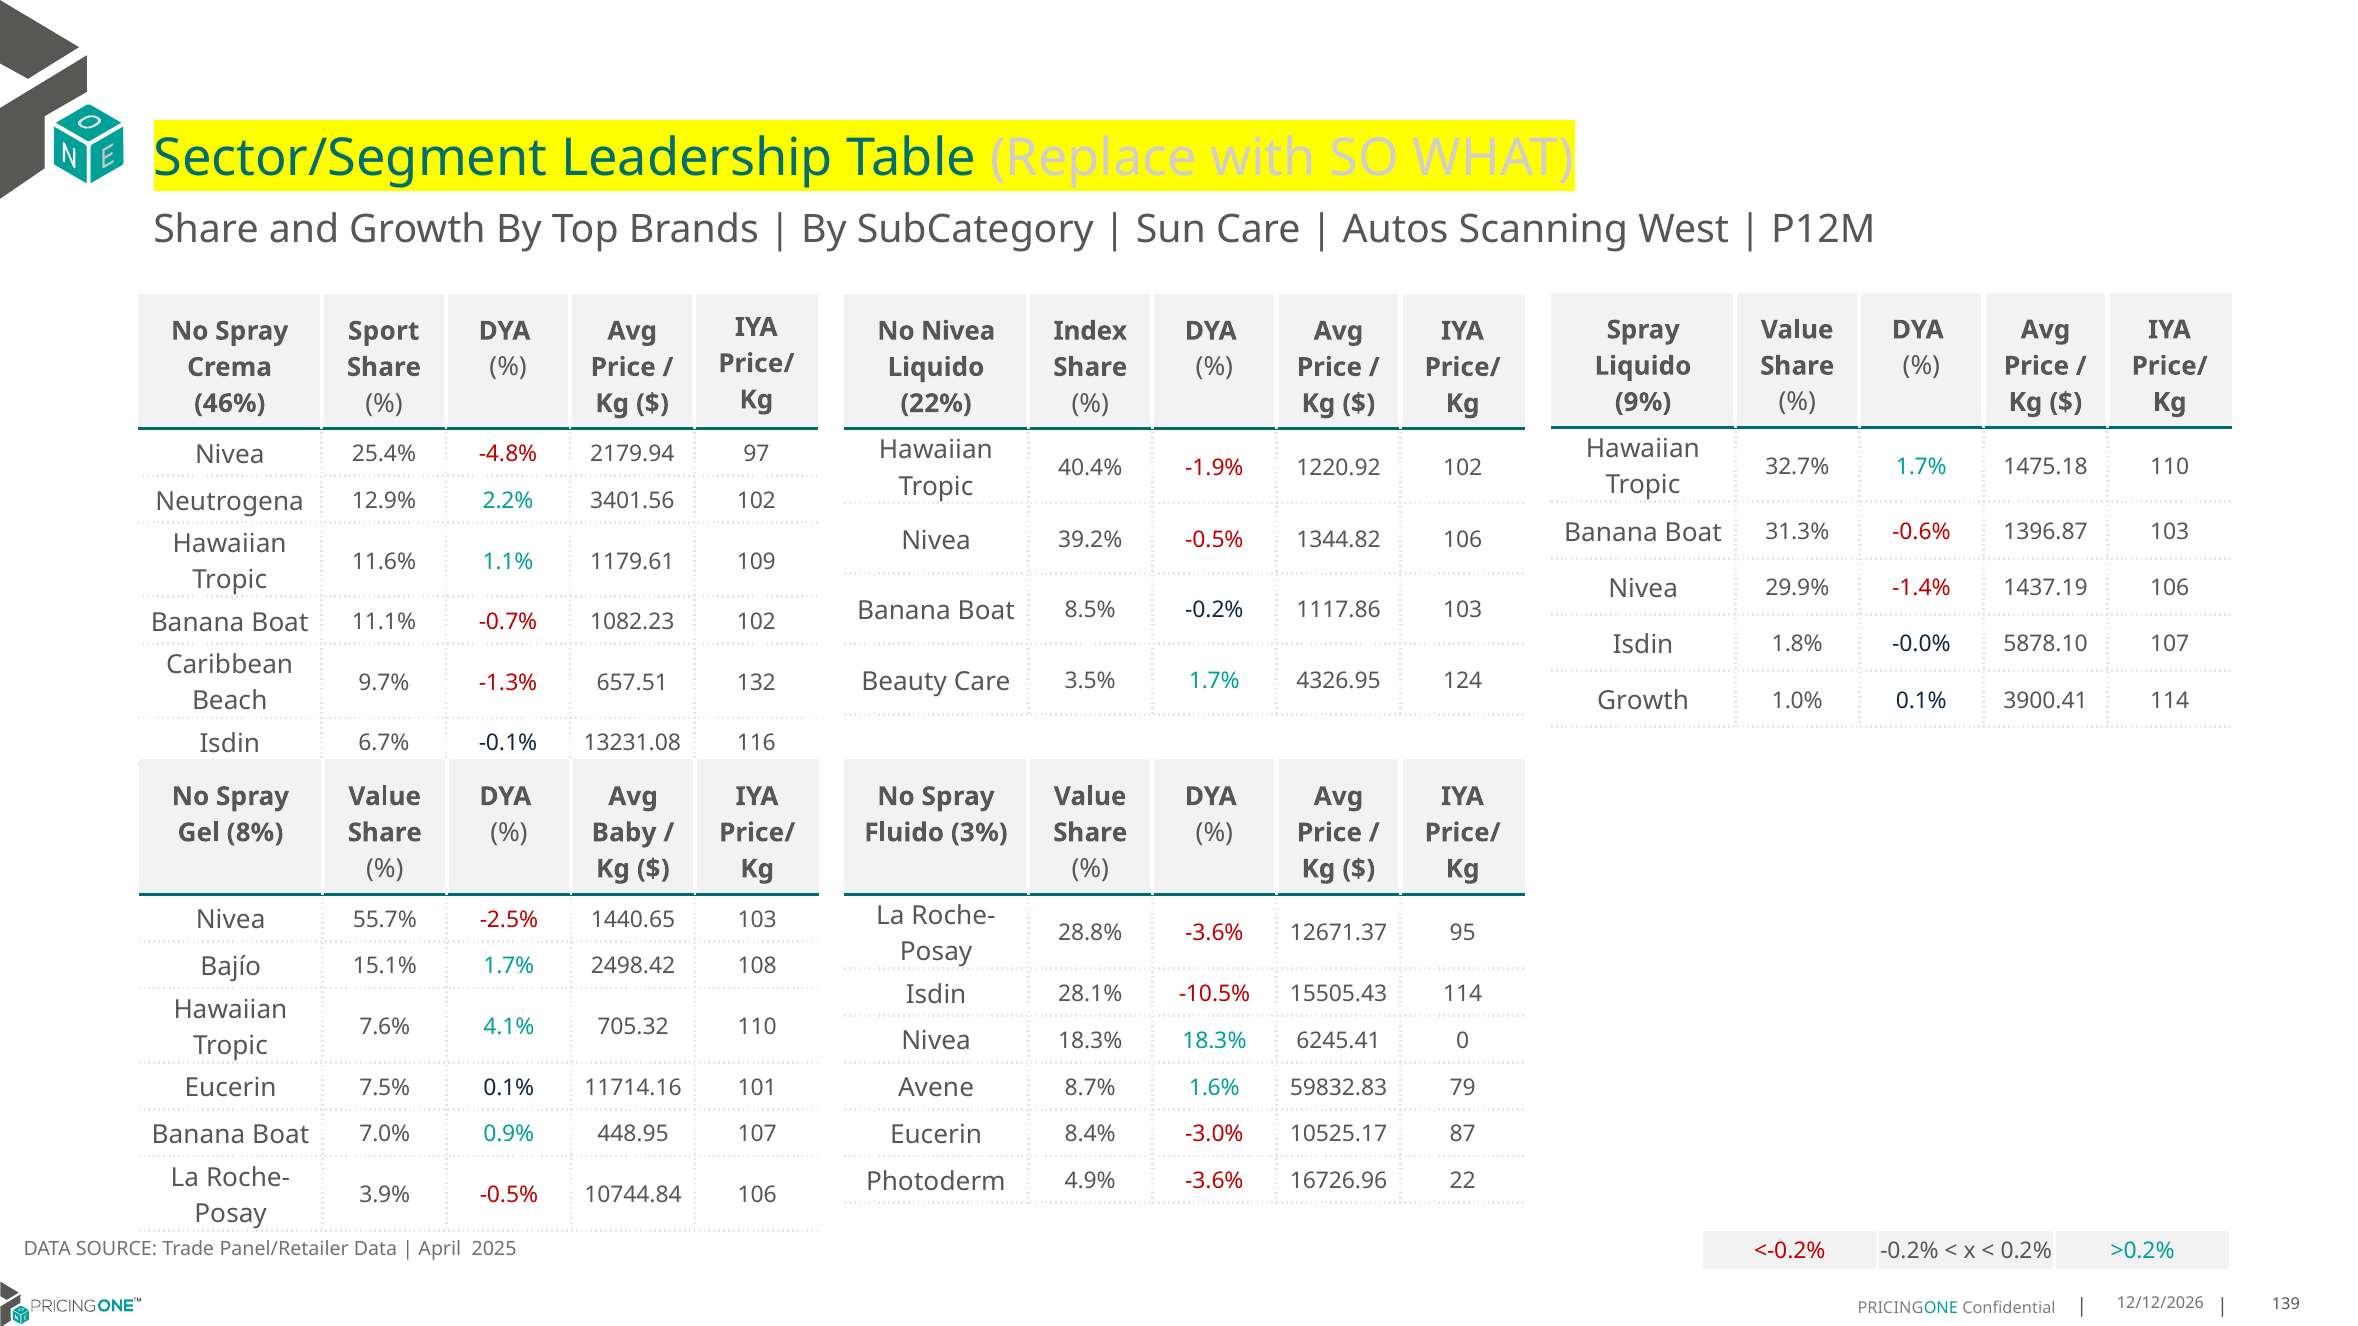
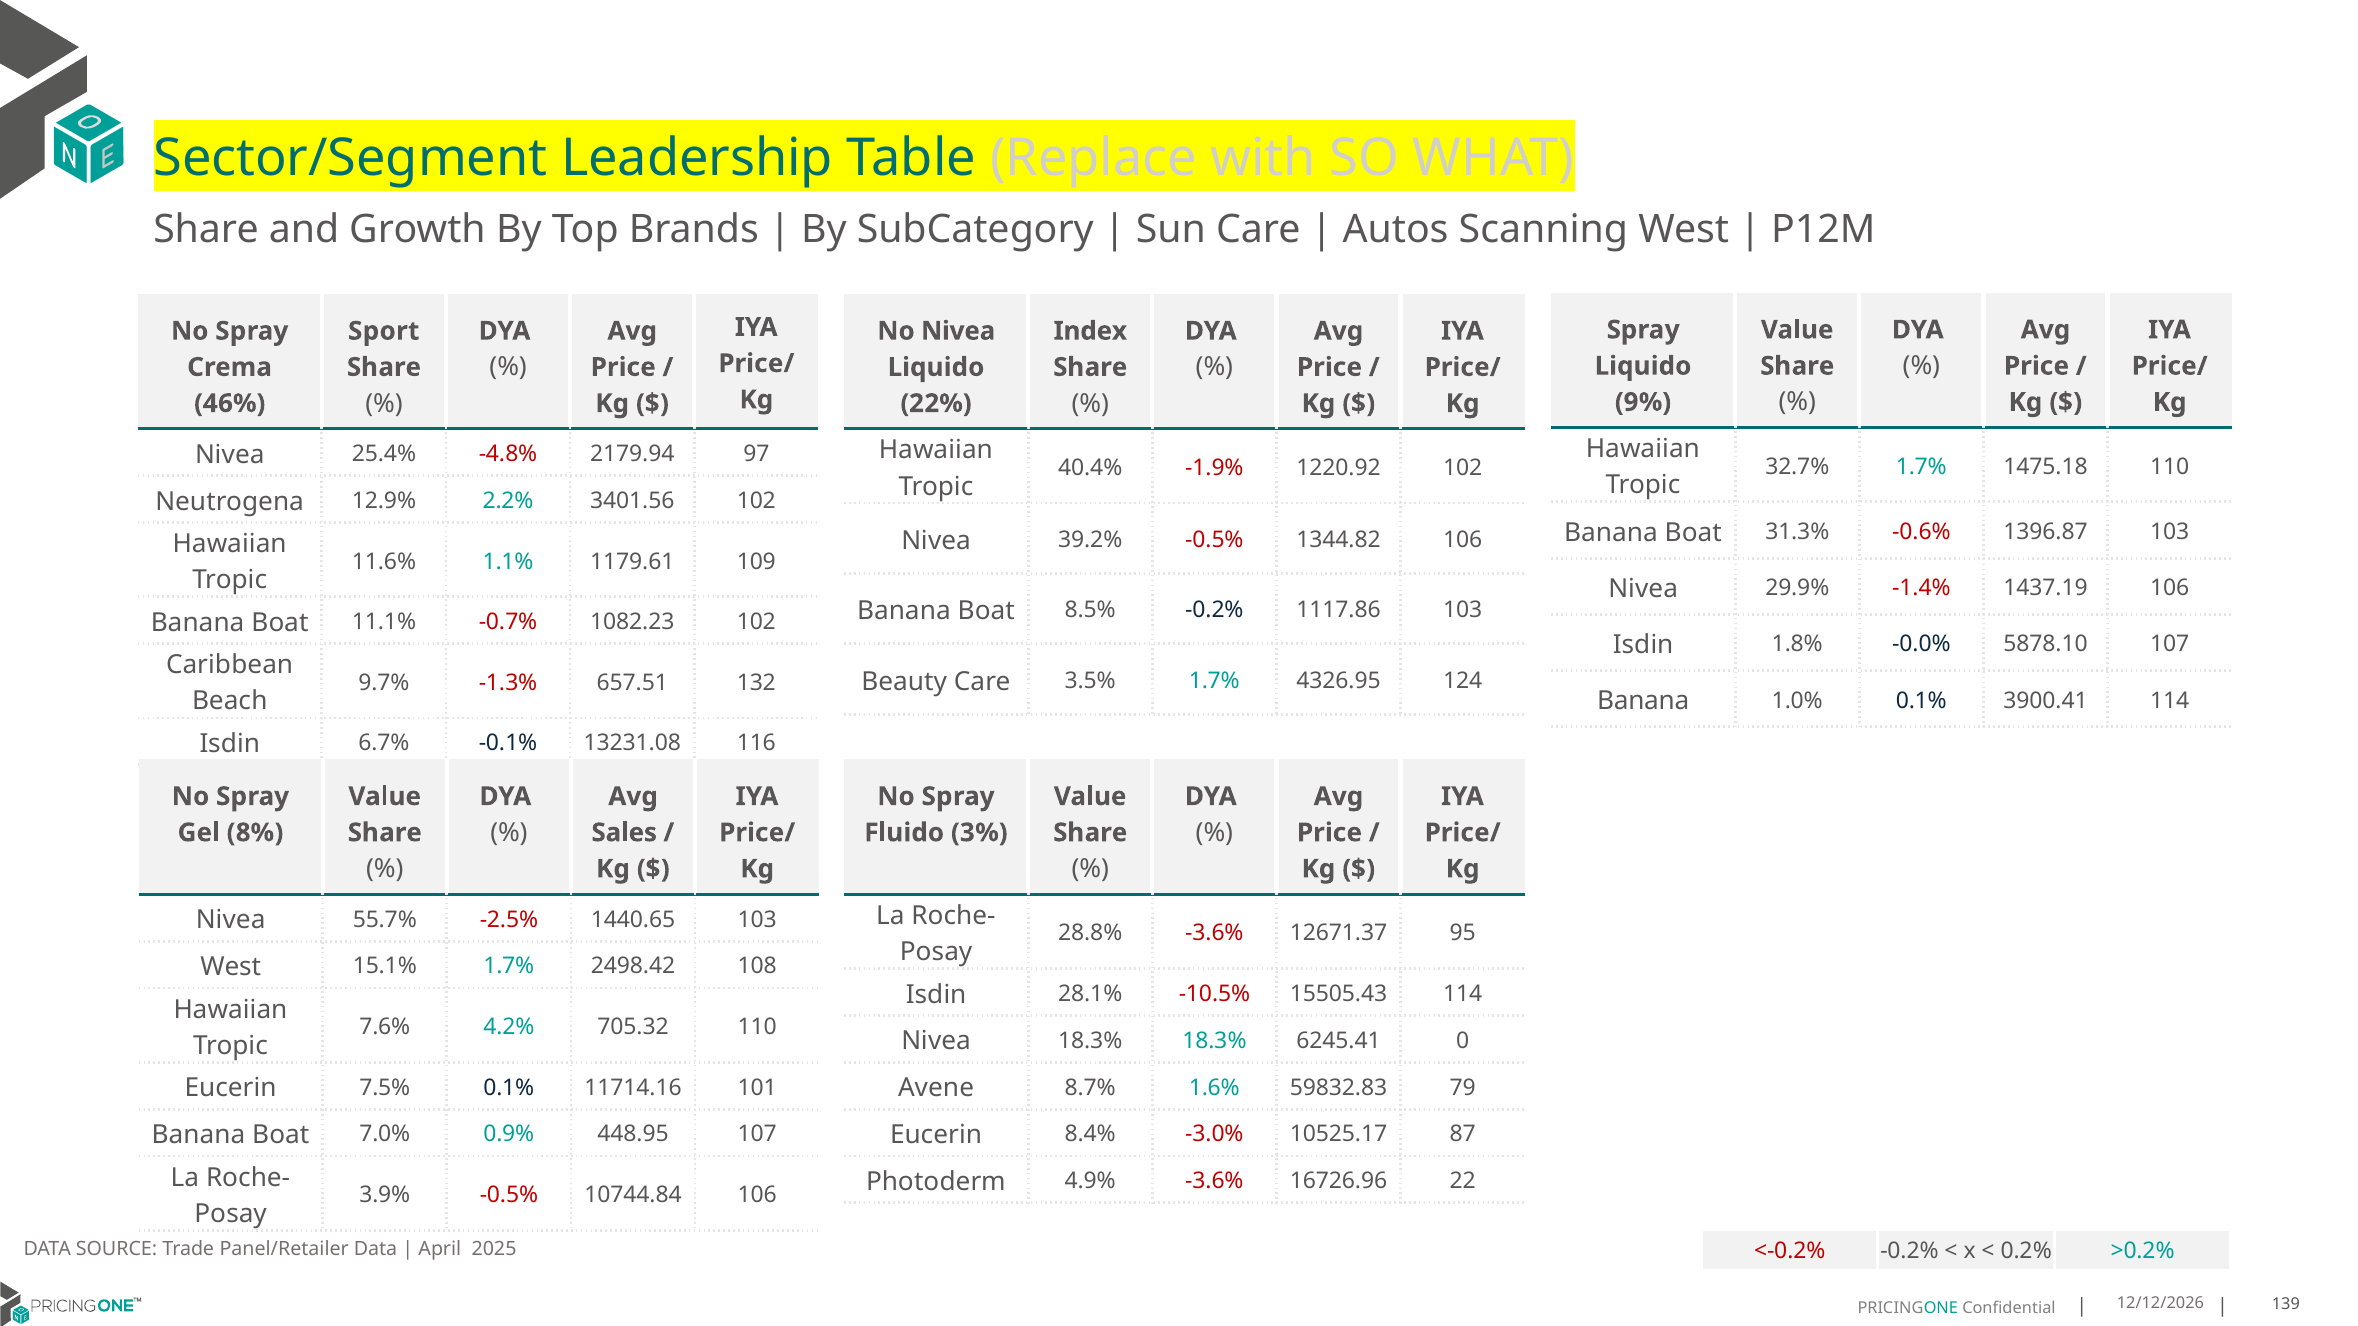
Growth at (1643, 701): Growth -> Banana
Baby: Baby -> Sales
Bajío at (231, 967): Bajío -> West
4.1%: 4.1% -> 4.2%
